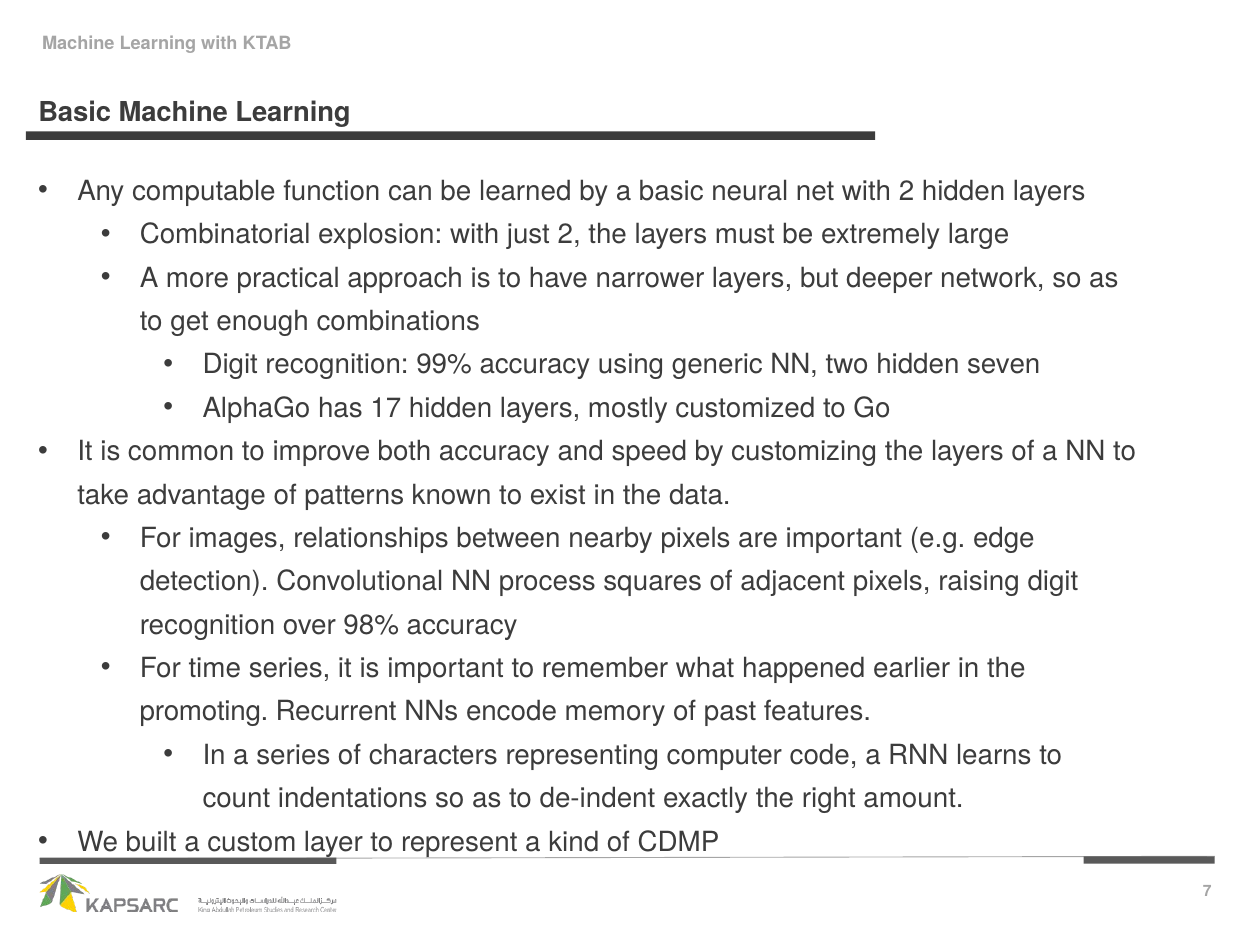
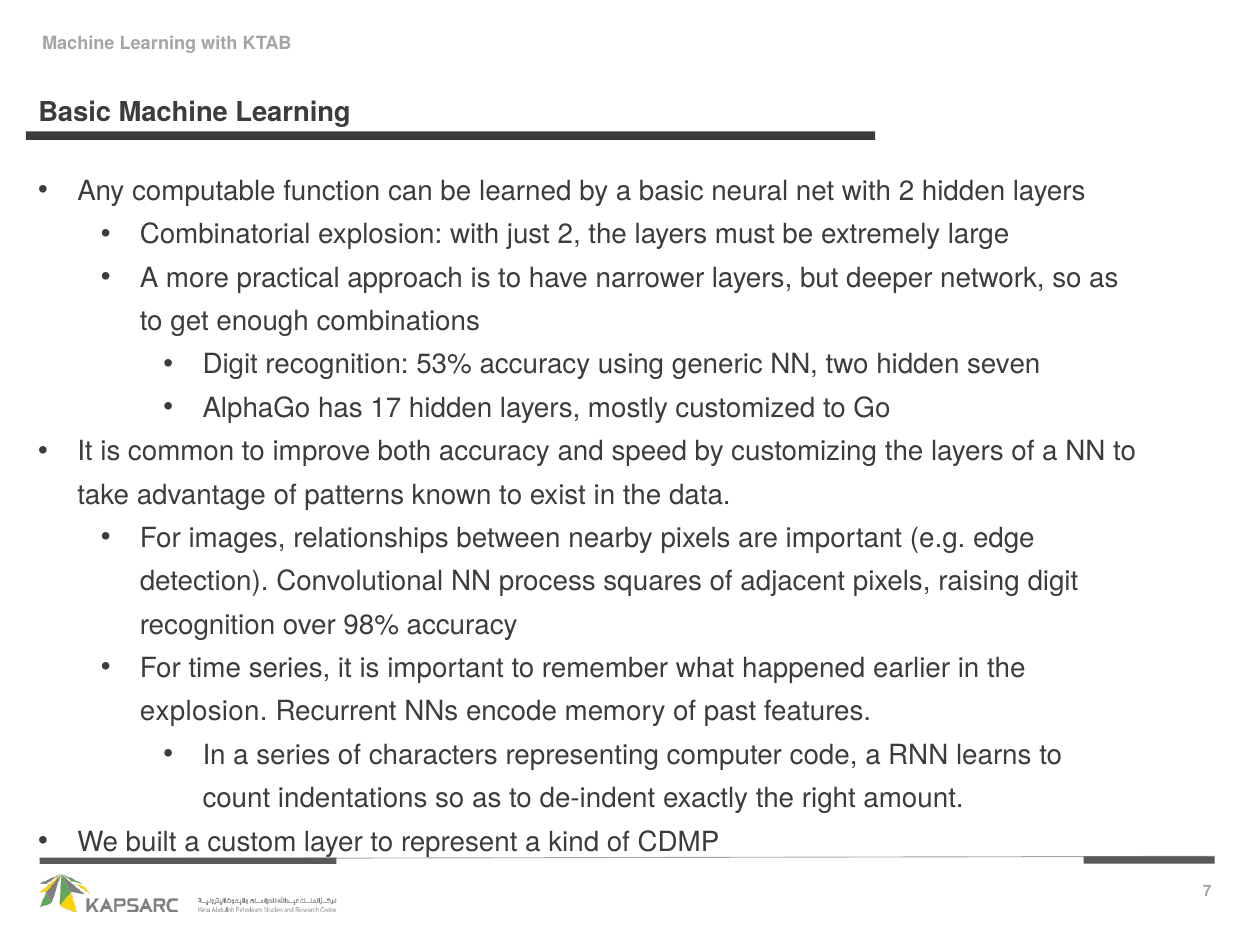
99%: 99% -> 53%
promoting at (204, 712): promoting -> explosion
